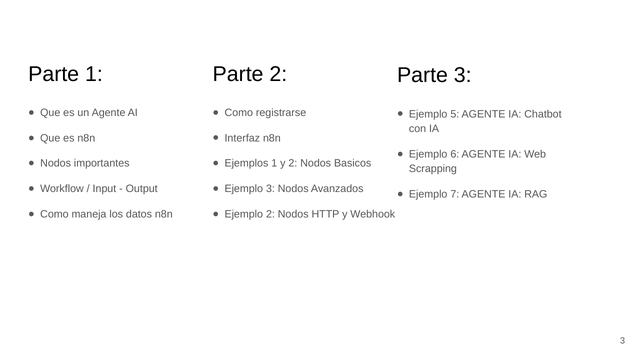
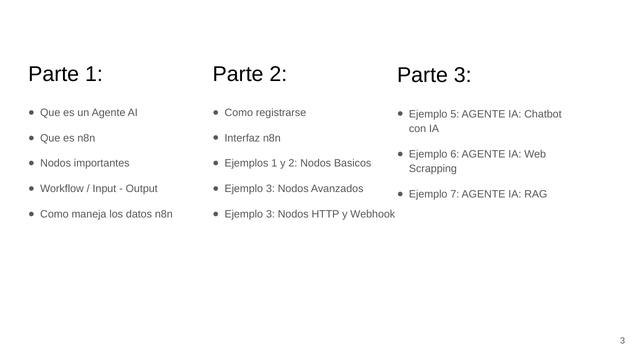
2 at (270, 214): 2 -> 3
